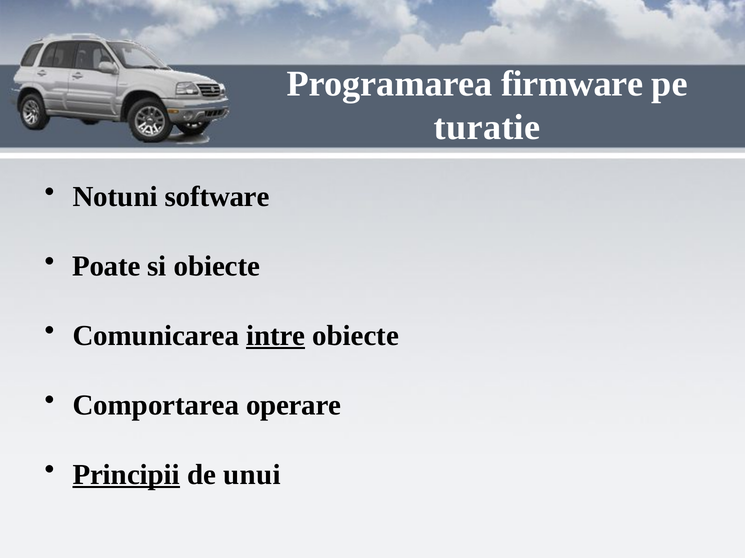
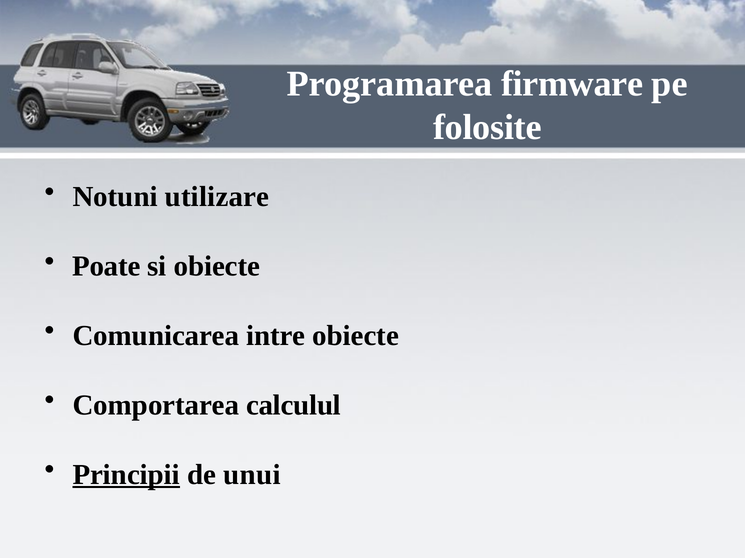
turatie: turatie -> folosite
software: software -> utilizare
intre underline: present -> none
operare: operare -> calculul
